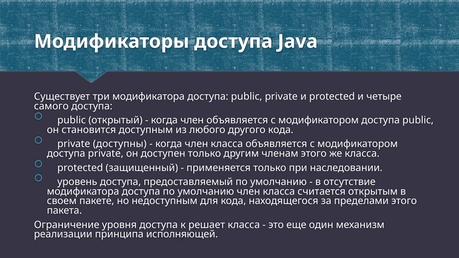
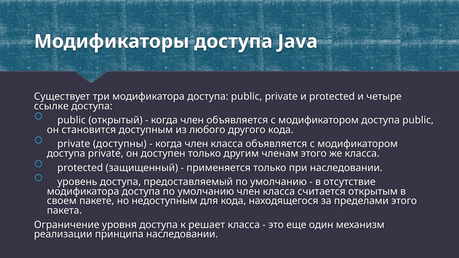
самого: самого -> ссылке
принципа исполняющей: исполняющей -> наследовании
